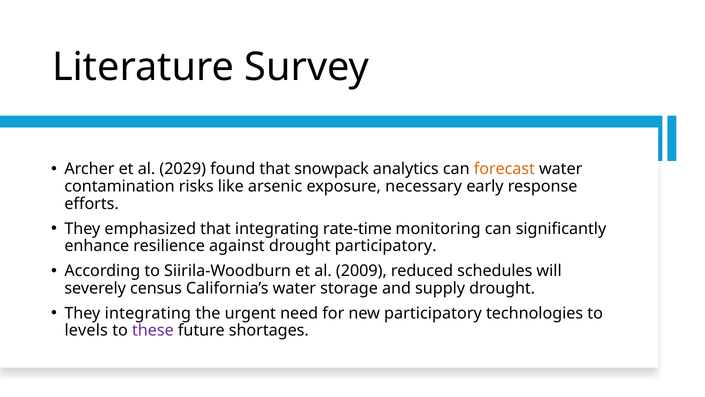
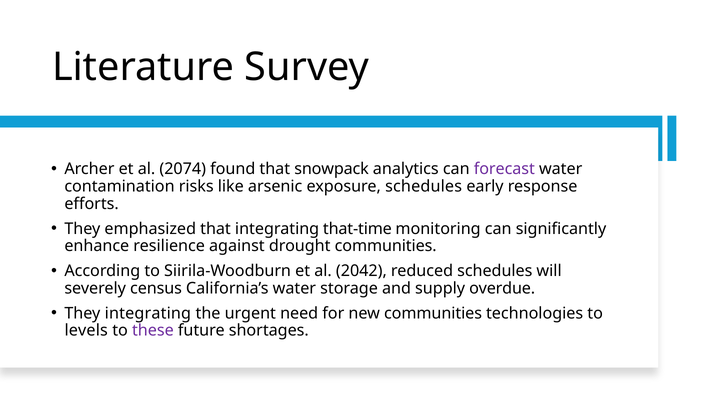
2029: 2029 -> 2074
forecast colour: orange -> purple
exposure necessary: necessary -> schedules
rate-time: rate-time -> that-time
drought participatory: participatory -> communities
2009: 2009 -> 2042
supply drought: drought -> overdue
new participatory: participatory -> communities
